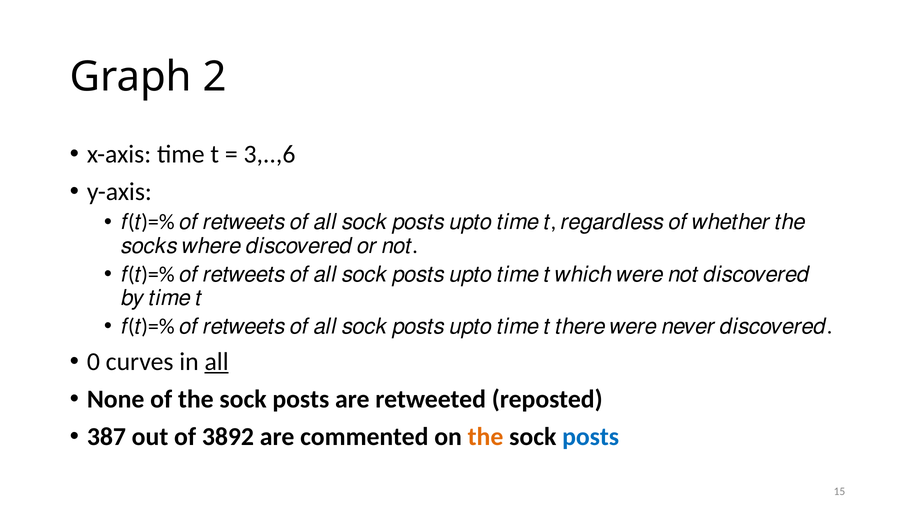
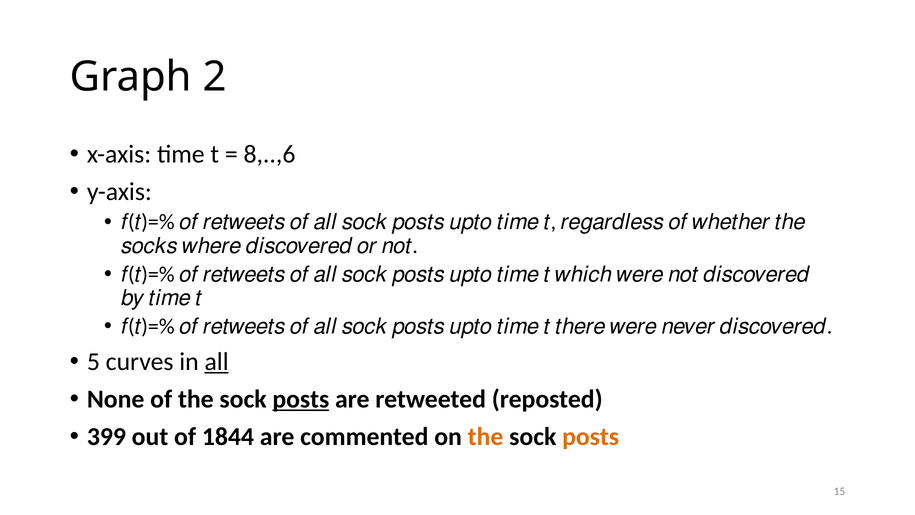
3,..,6: 3,..,6 -> 8,..,6
0: 0 -> 5
posts at (301, 399) underline: none -> present
387: 387 -> 399
3892: 3892 -> 1844
posts at (591, 436) colour: blue -> orange
